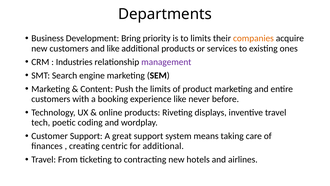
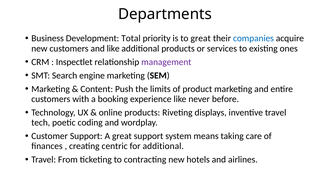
Bring: Bring -> Total
to limits: limits -> great
companies colour: orange -> blue
Industries: Industries -> Inspectlet
